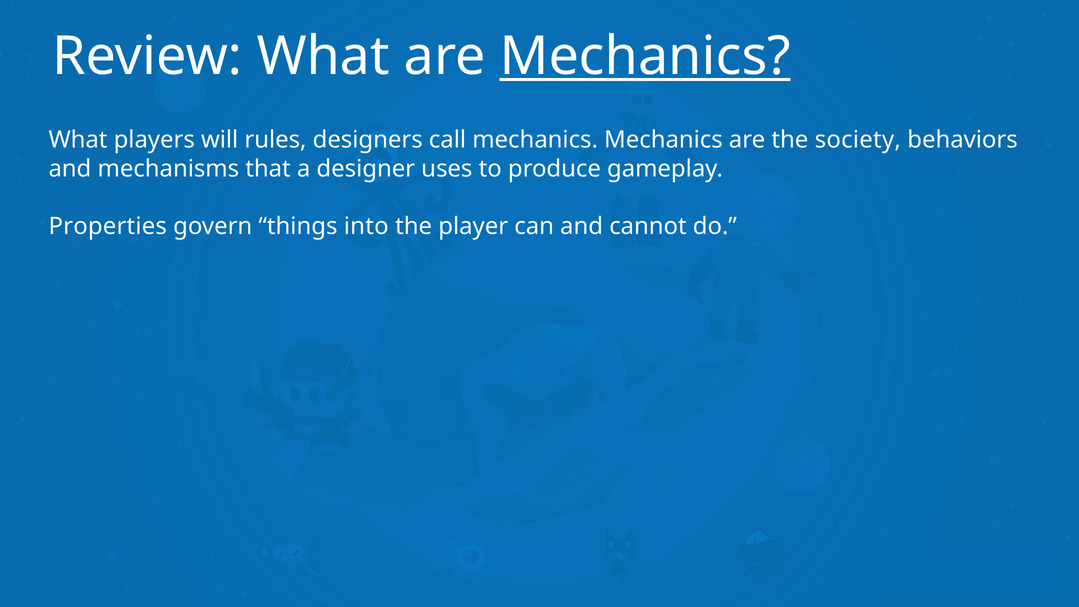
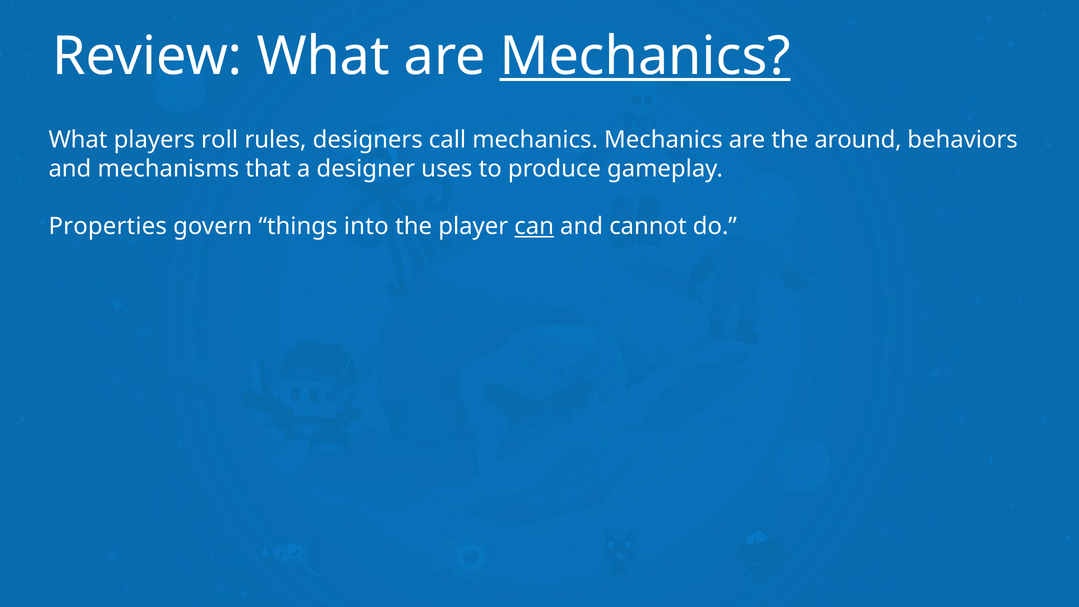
will: will -> roll
society: society -> around
can underline: none -> present
